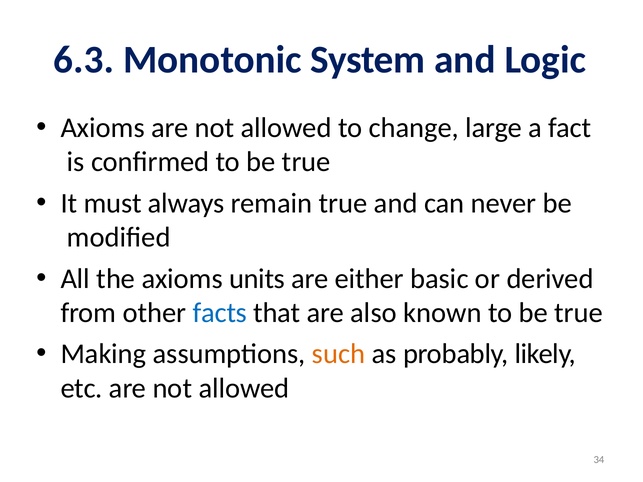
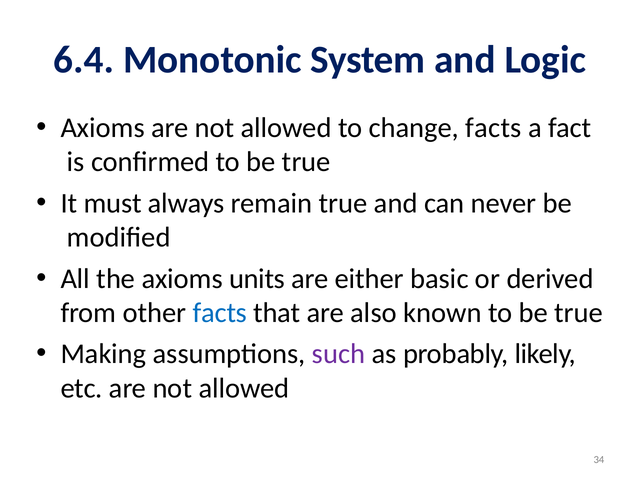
6.3: 6.3 -> 6.4
change large: large -> facts
such colour: orange -> purple
